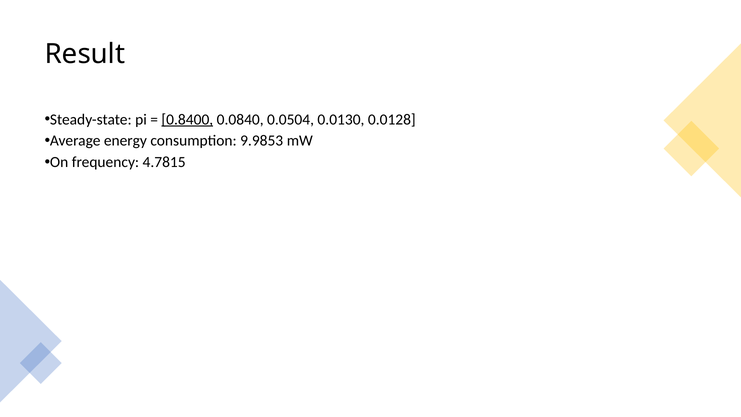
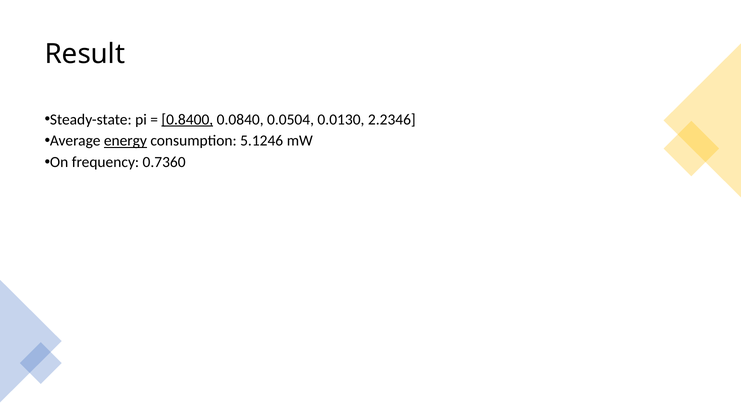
0.0128: 0.0128 -> 2.2346
energy underline: none -> present
9.9853: 9.9853 -> 5.1246
4.7815: 4.7815 -> 0.7360
